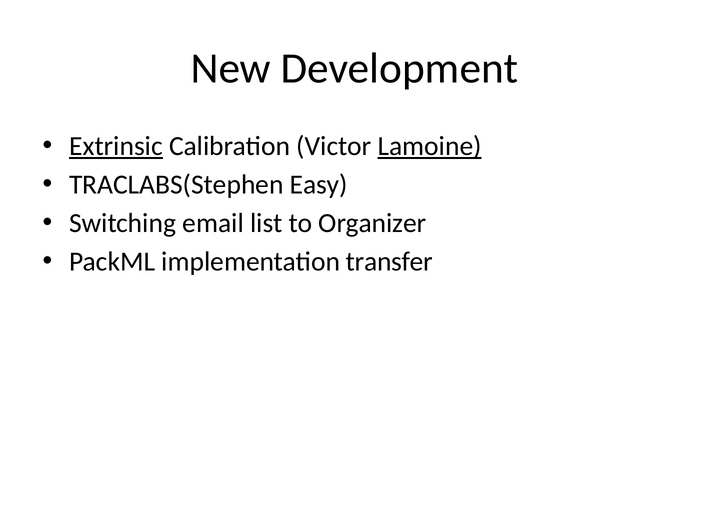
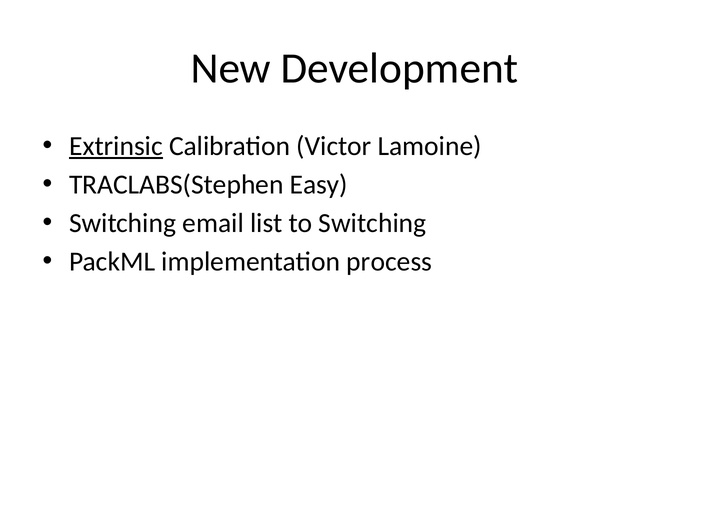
Lamoine underline: present -> none
to Organizer: Organizer -> Switching
transfer: transfer -> process
